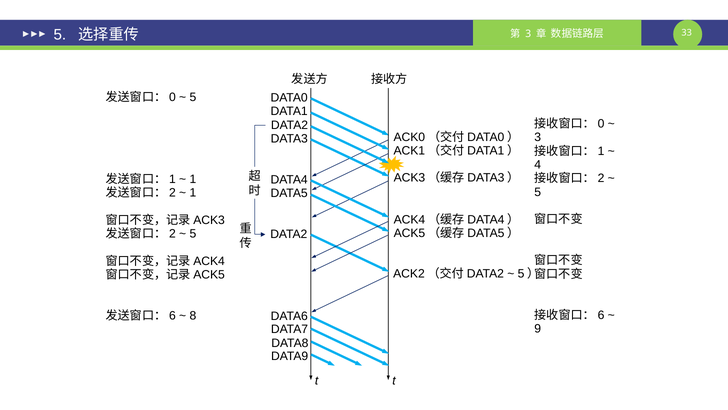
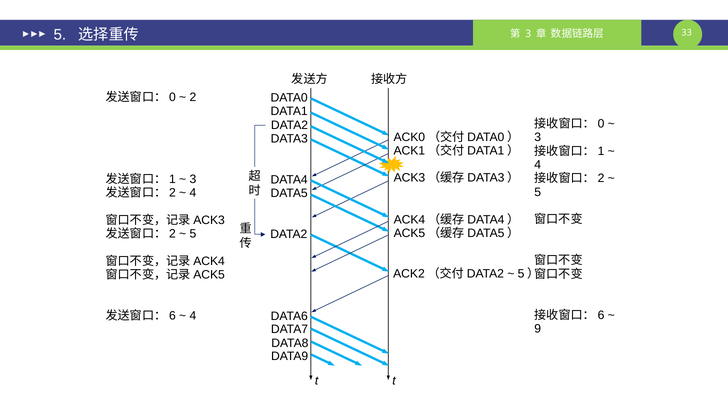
5 at (193, 97): 5 -> 2
1 at (193, 179): 1 -> 3
1 at (193, 193): 1 -> 4
8 at (193, 315): 8 -> 4
